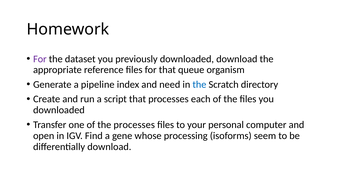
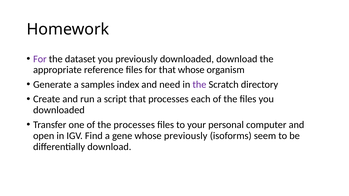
that queue: queue -> whose
pipeline: pipeline -> samples
the at (199, 85) colour: blue -> purple
whose processing: processing -> previously
